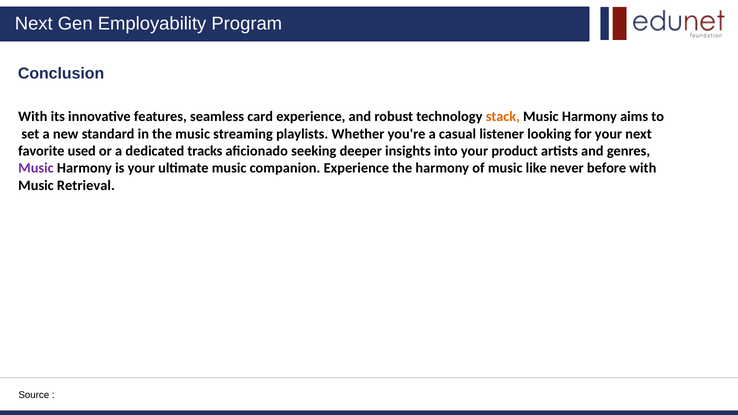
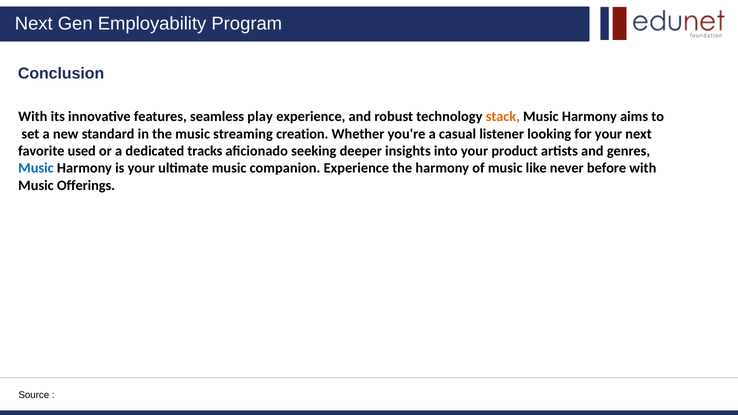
card: card -> play
playlists: playlists -> creation
Music at (36, 168) colour: purple -> blue
Retrieval: Retrieval -> Offerings
